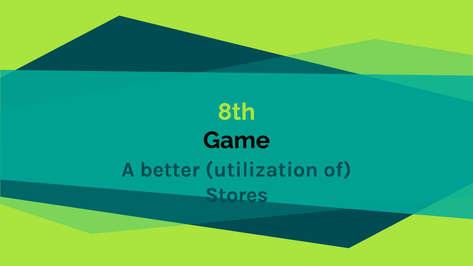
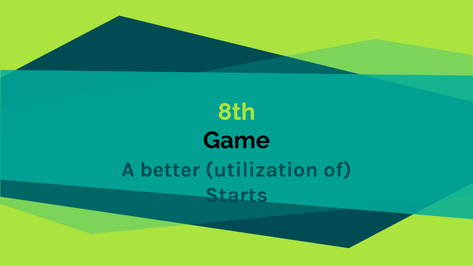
Stores: Stores -> Starts
